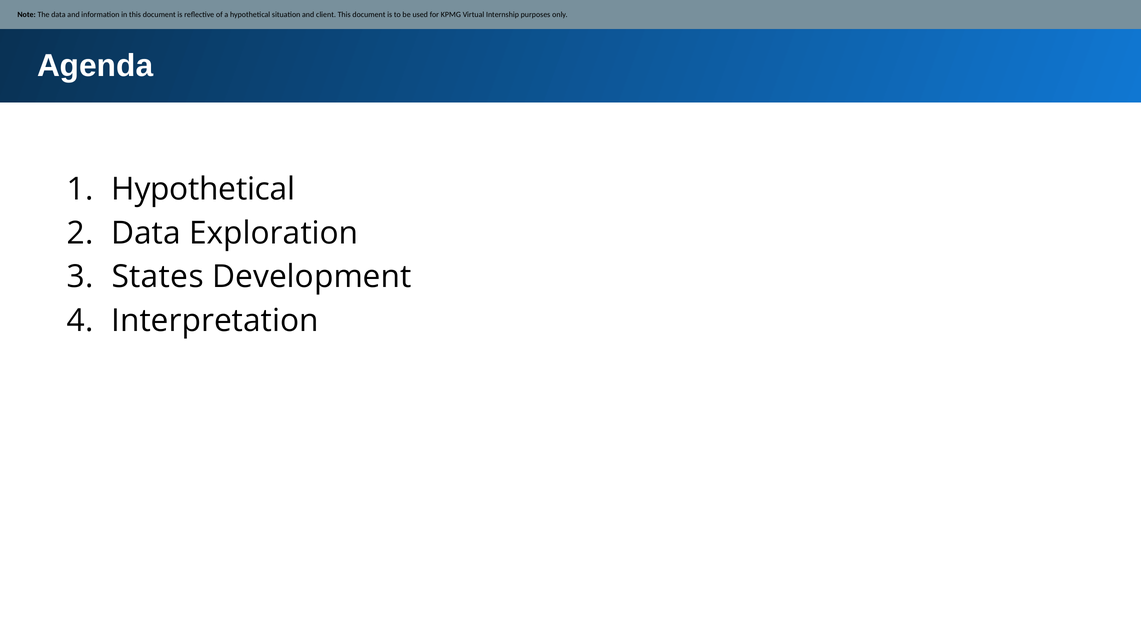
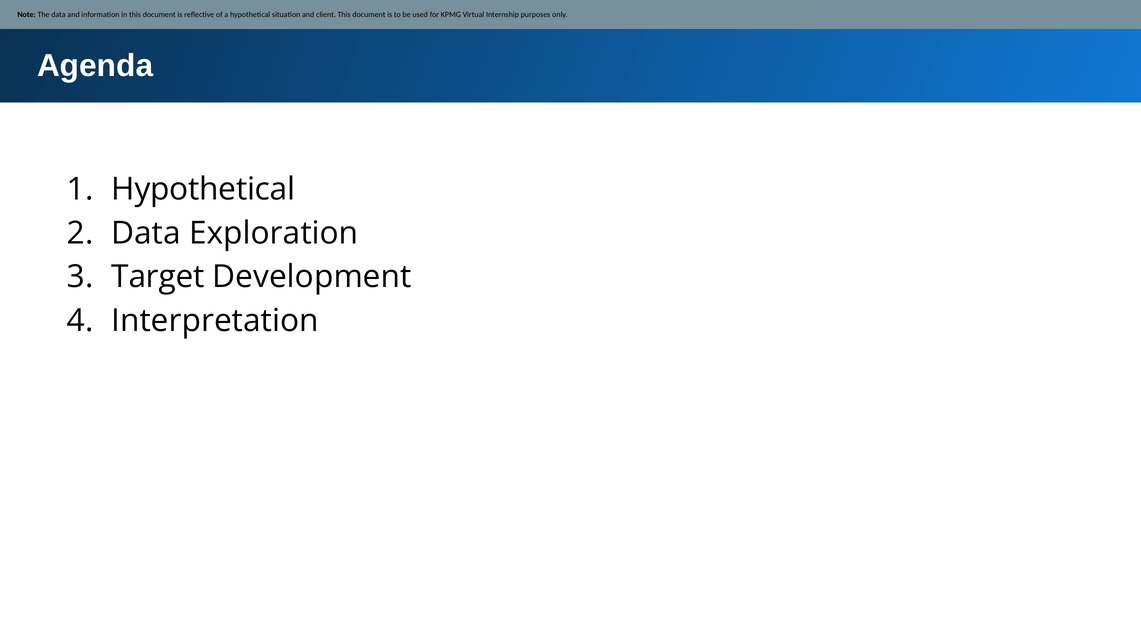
States: States -> Target
